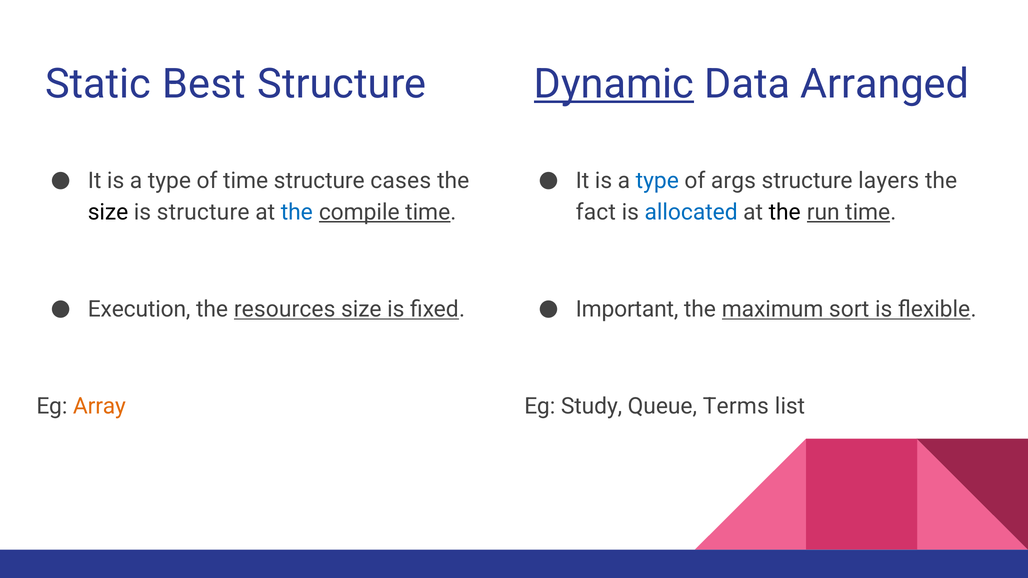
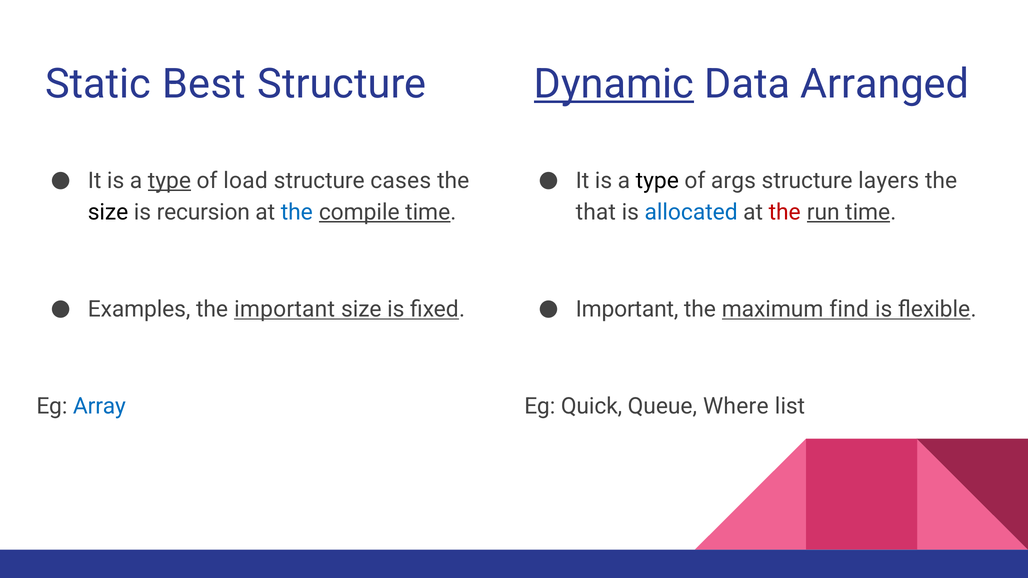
type at (169, 181) underline: none -> present
of time: time -> load
type at (657, 181) colour: blue -> black
is structure: structure -> recursion
fact: fact -> that
the at (785, 212) colour: black -> red
Execution: Execution -> Examples
the resources: resources -> important
sort: sort -> find
Array colour: orange -> blue
Study: Study -> Quick
Terms: Terms -> Where
